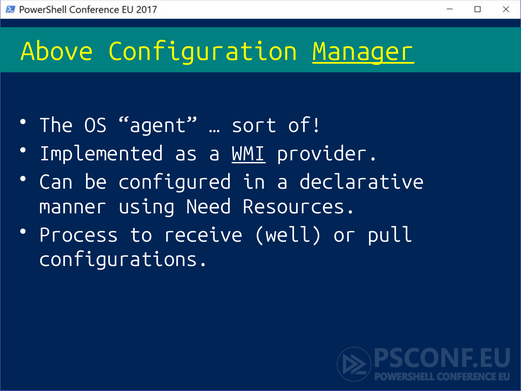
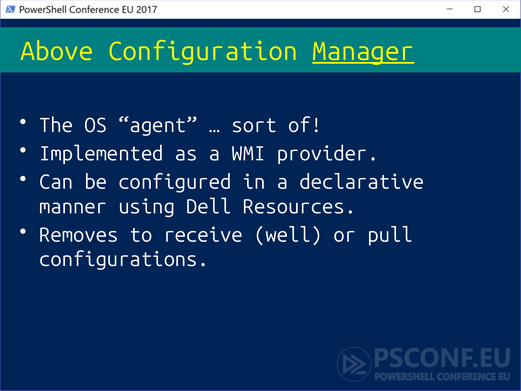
WMI underline: present -> none
Need: Need -> Dell
Process: Process -> Removes
